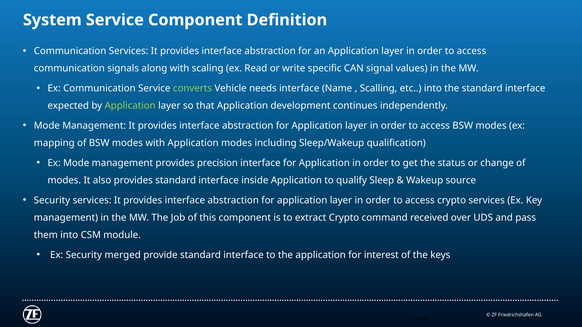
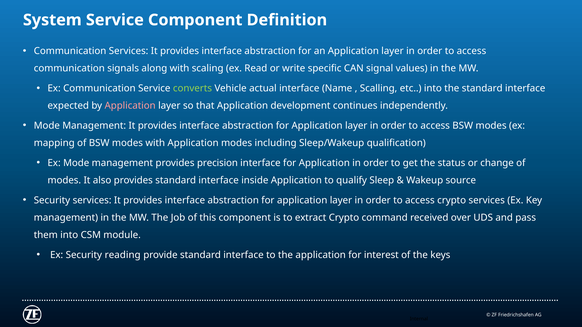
needs: needs -> actual
Application at (130, 106) colour: light green -> pink
merged: merged -> reading
